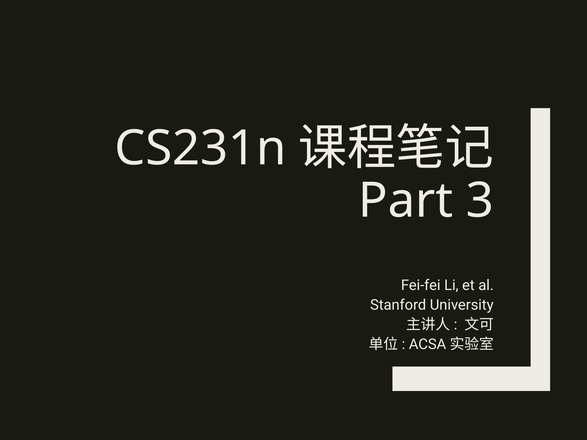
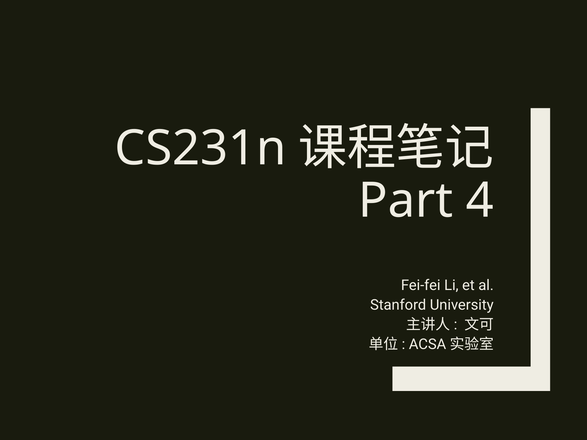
3: 3 -> 4
